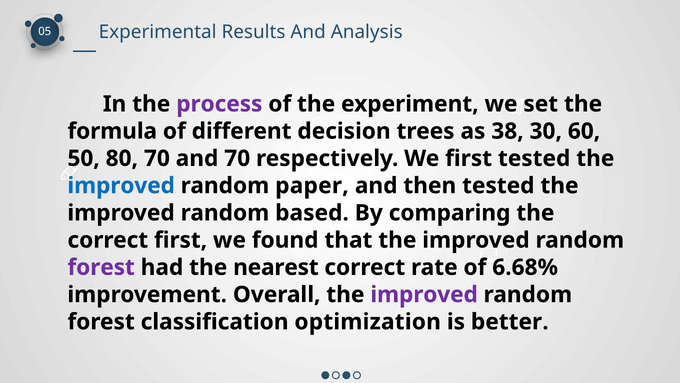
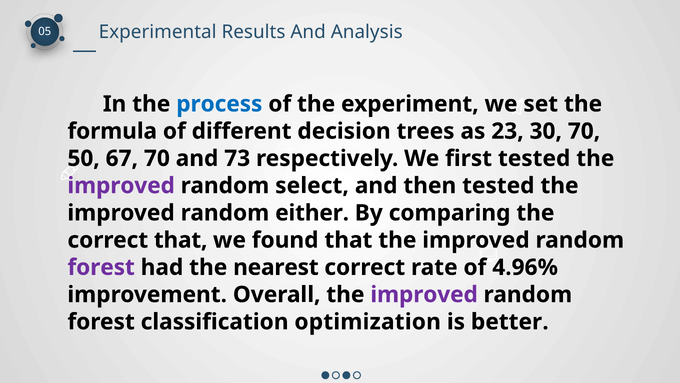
process colour: purple -> blue
38: 38 -> 23
30 60: 60 -> 70
80: 80 -> 67
and 70: 70 -> 73
improved at (121, 185) colour: blue -> purple
paper: paper -> select
based: based -> either
correct first: first -> that
6.68%: 6.68% -> 4.96%
